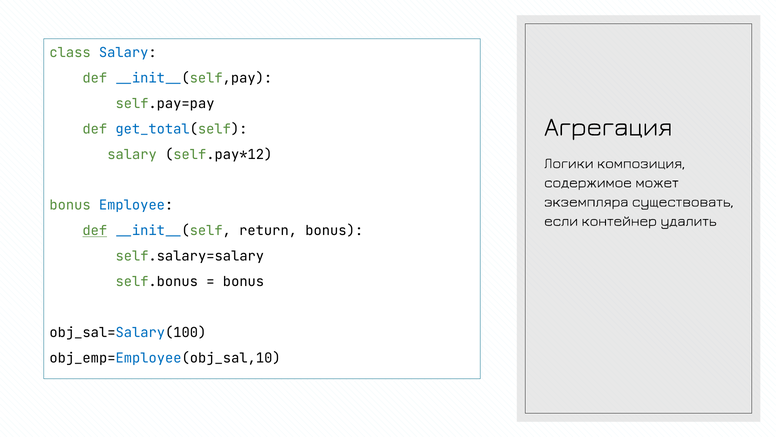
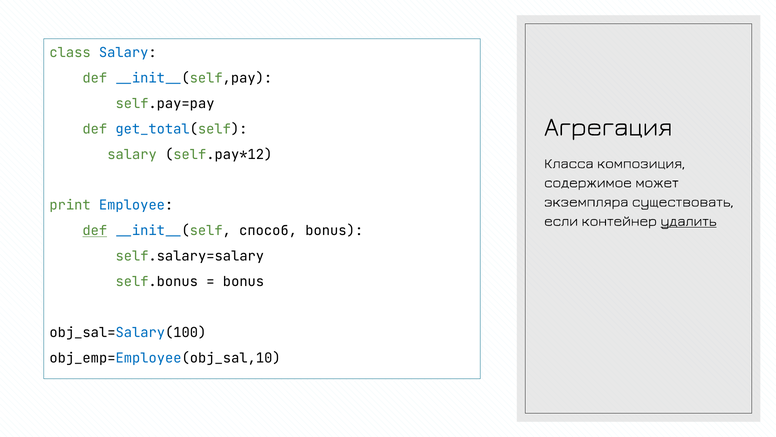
Логики: Логики -> Класса
bonus at (70, 205): bonus -> print
удалить underline: none -> present
return: return -> способ
